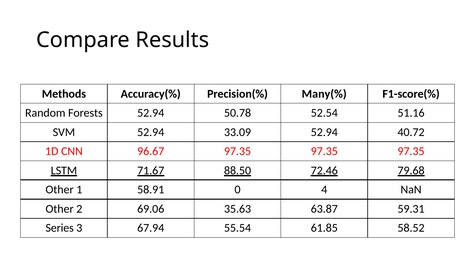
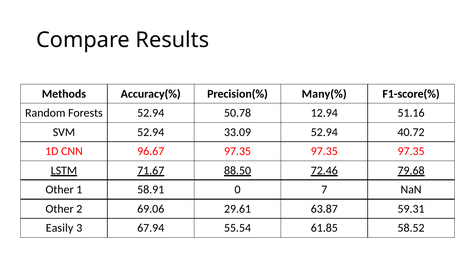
52.54: 52.54 -> 12.94
4: 4 -> 7
35.63: 35.63 -> 29.61
Series: Series -> Easily
